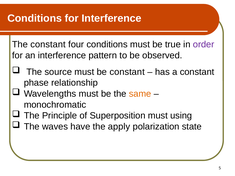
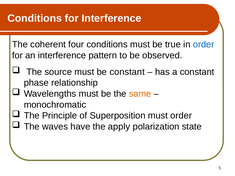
The constant: constant -> coherent
order at (204, 44) colour: purple -> blue
must using: using -> order
